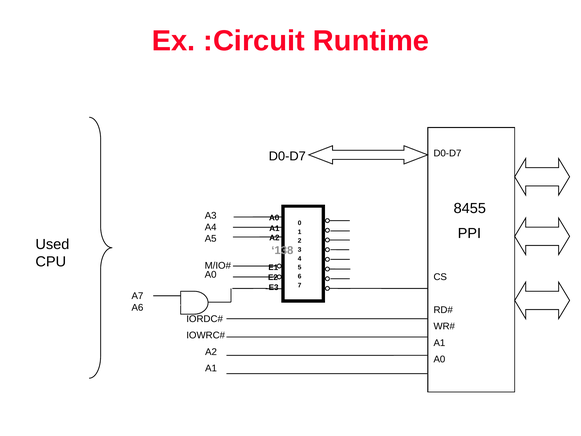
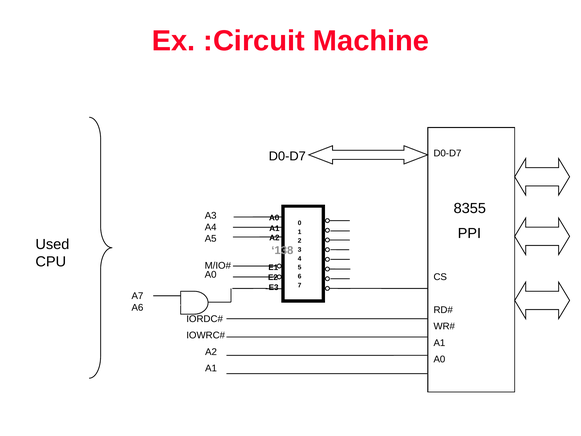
Runtime: Runtime -> Machine
8455: 8455 -> 8355
